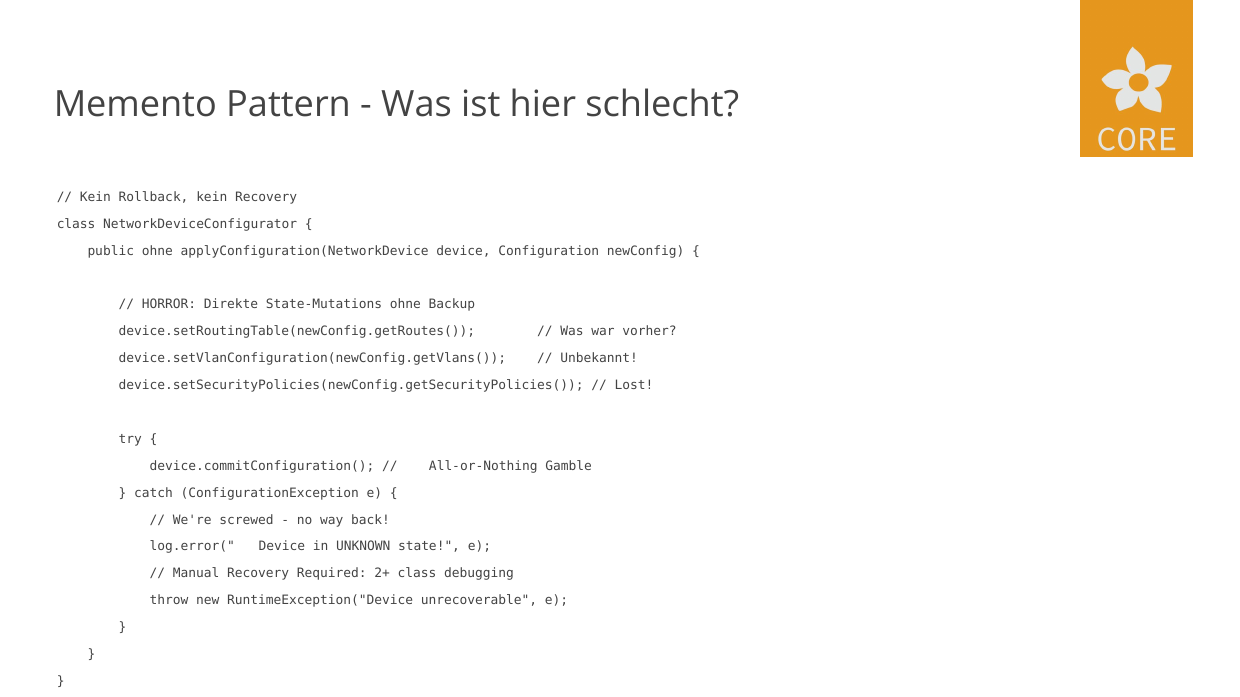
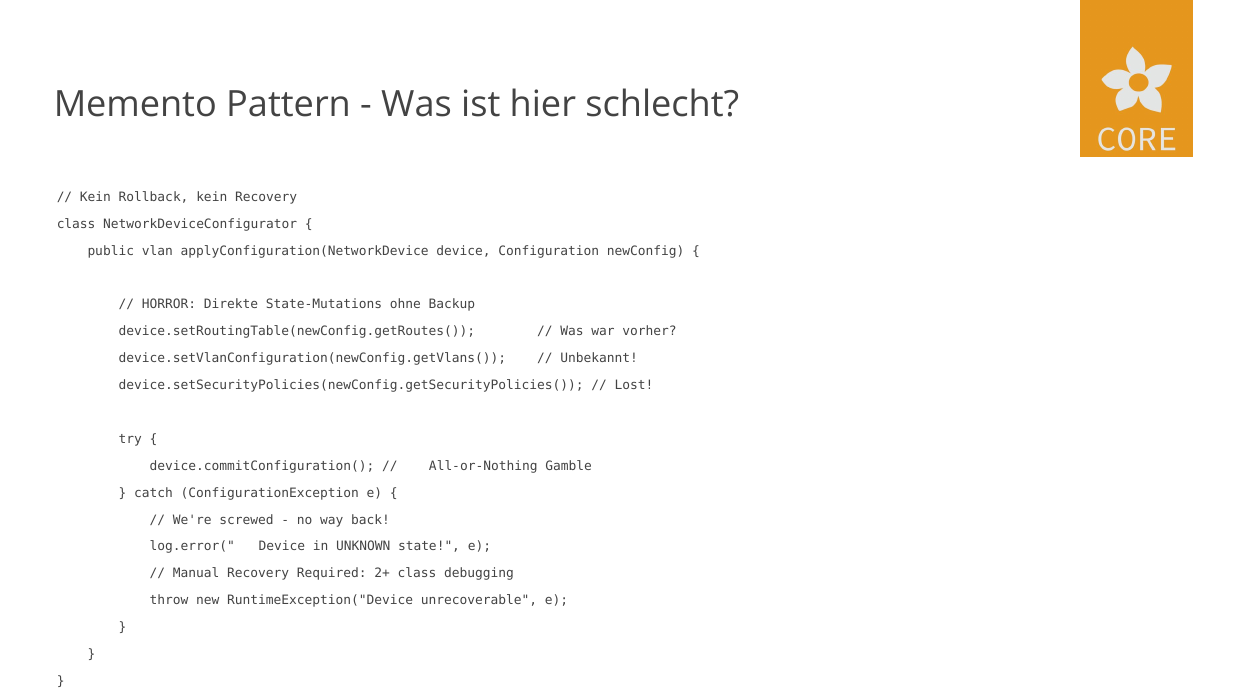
public ohne: ohne -> vlan
